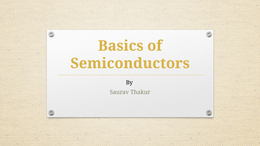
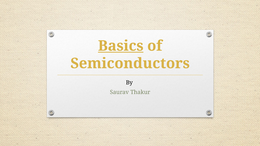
Basics underline: none -> present
